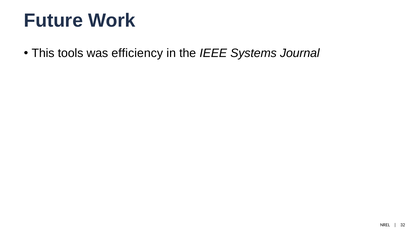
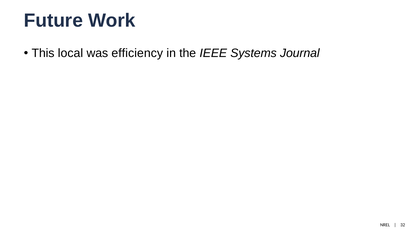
tools: tools -> local
